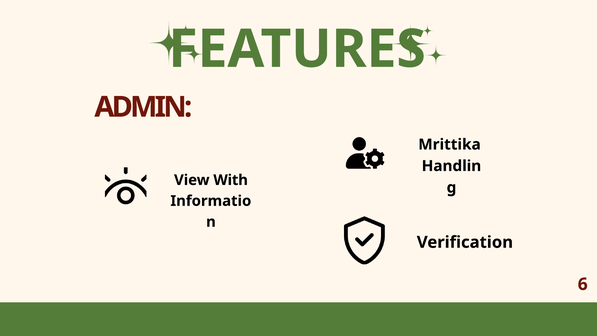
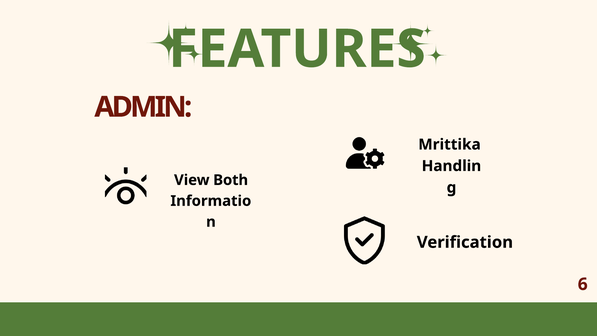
With: With -> Both
